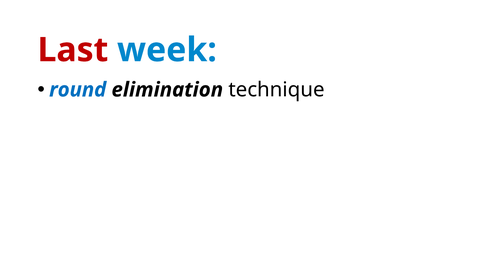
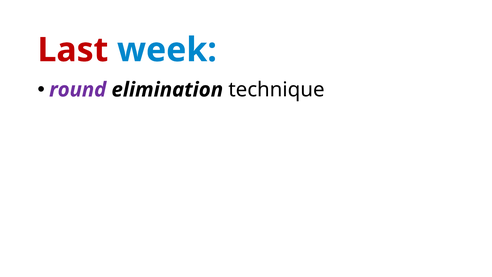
round at (78, 90) colour: blue -> purple
